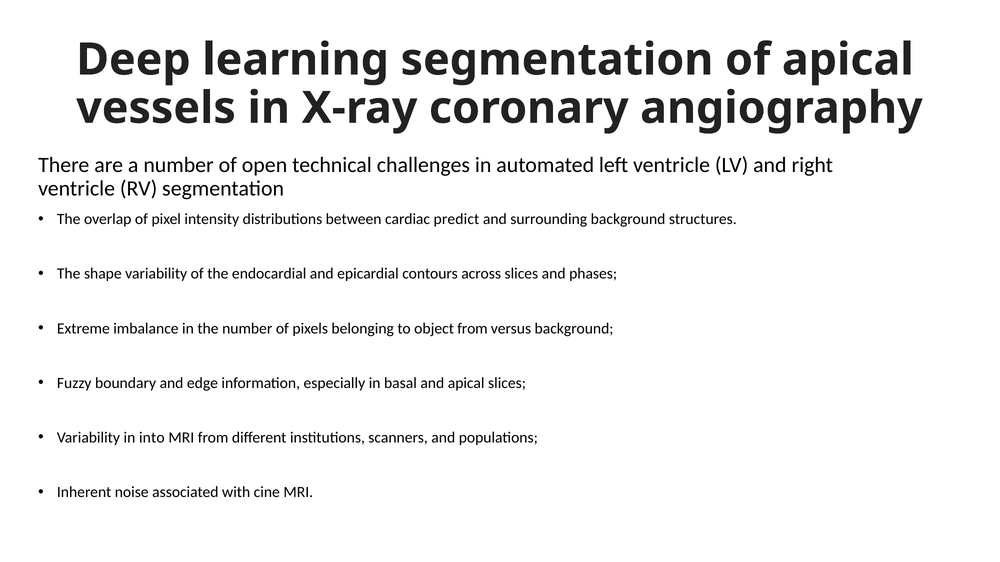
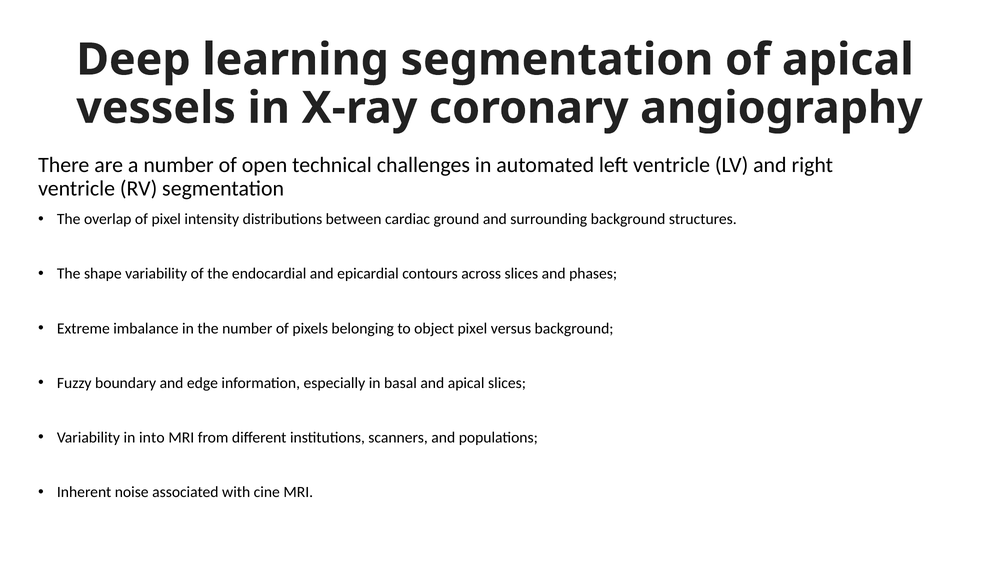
predict: predict -> ground
object from: from -> pixel
